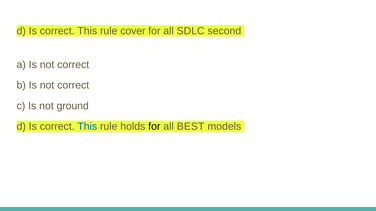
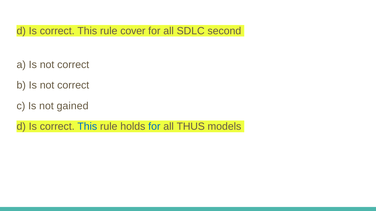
ground: ground -> gained
for at (154, 127) colour: black -> blue
BEST: BEST -> THUS
